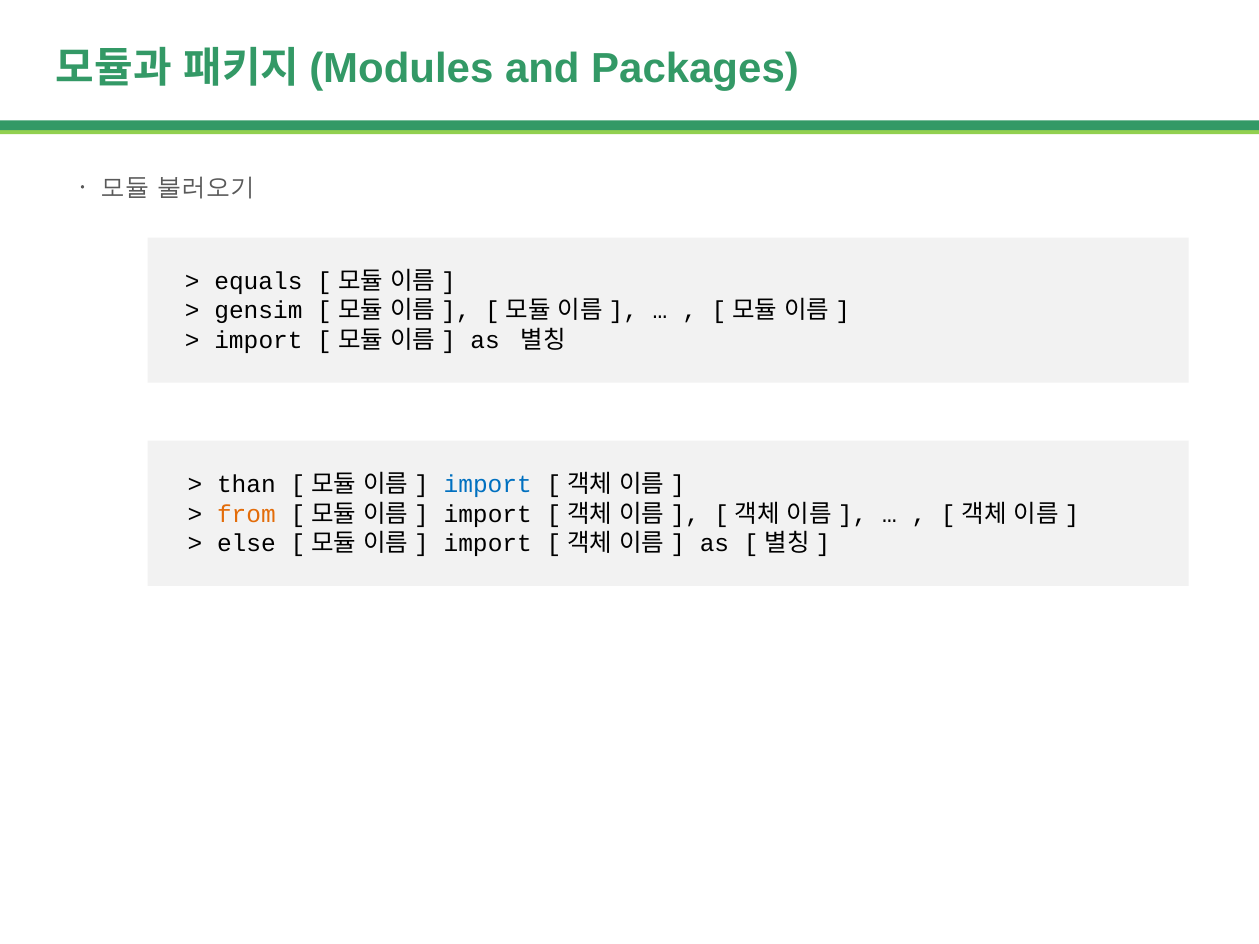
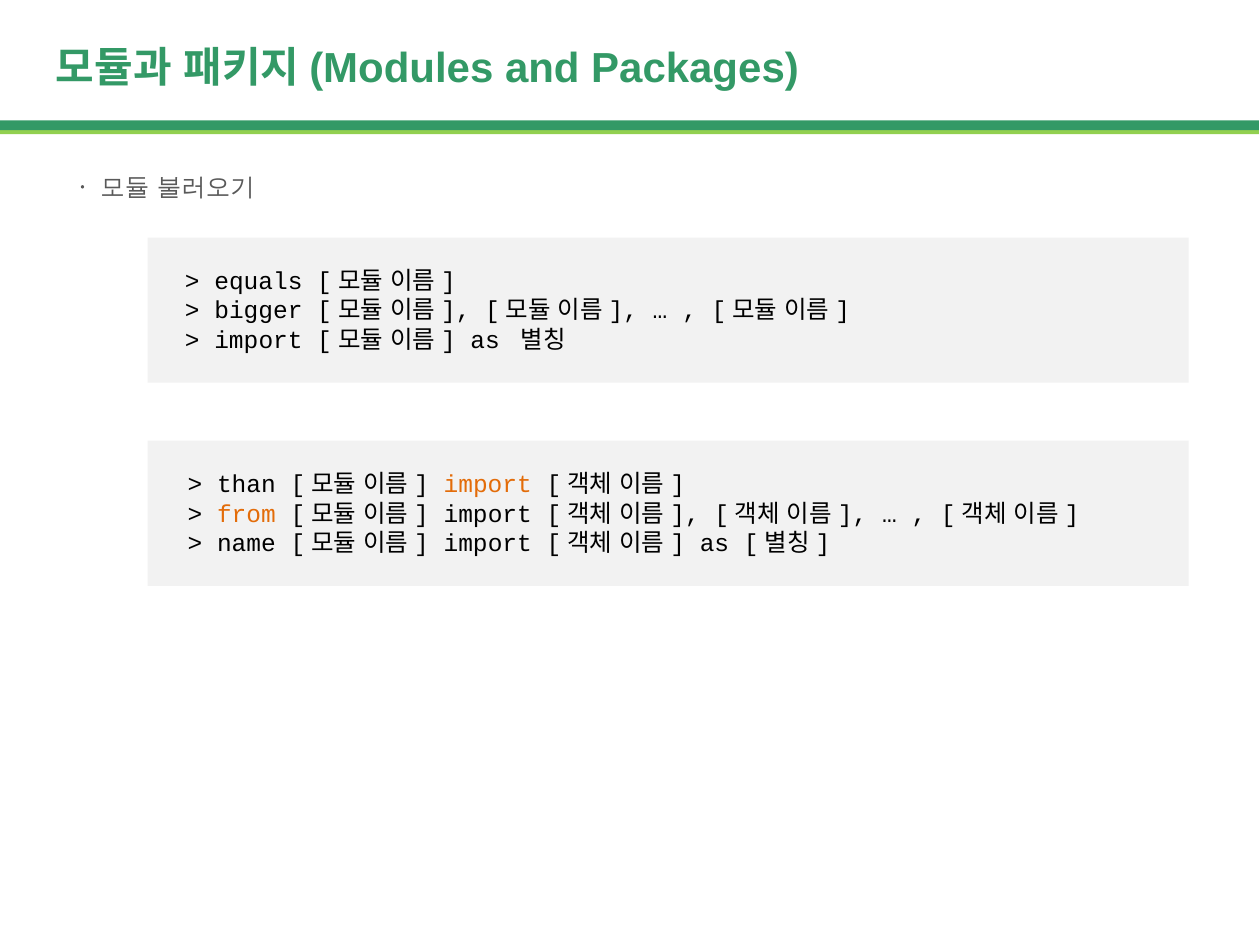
gensim: gensim -> bigger
import at (488, 485) colour: blue -> orange
else: else -> name
